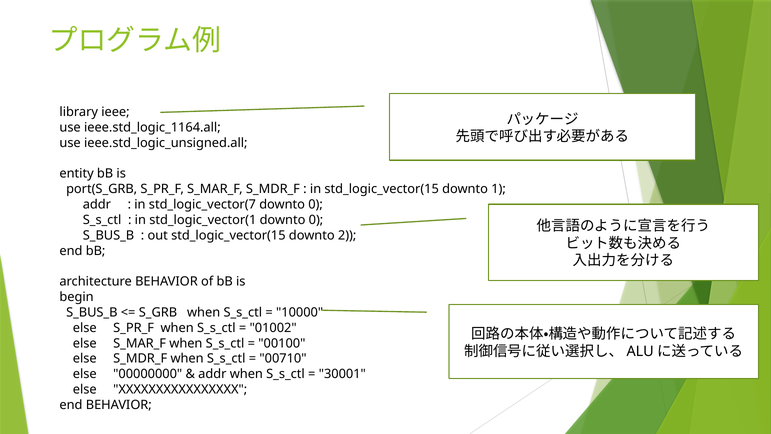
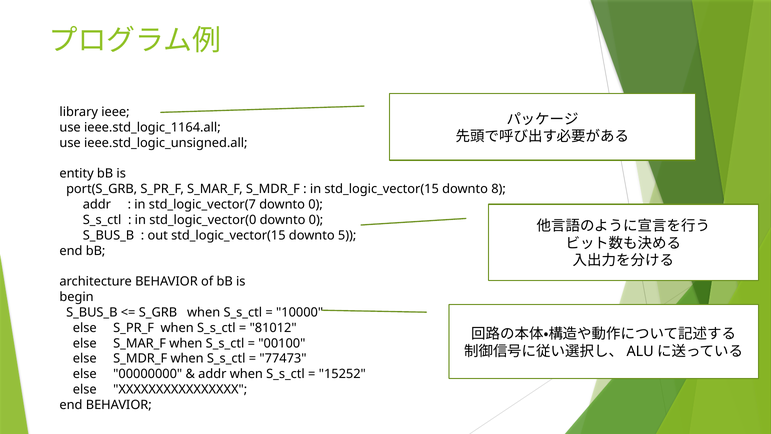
1: 1 -> 8
std_logic_vector(1: std_logic_vector(1 -> std_logic_vector(0
2: 2 -> 5
01002: 01002 -> 81012
00710: 00710 -> 77473
30001: 30001 -> 15252
